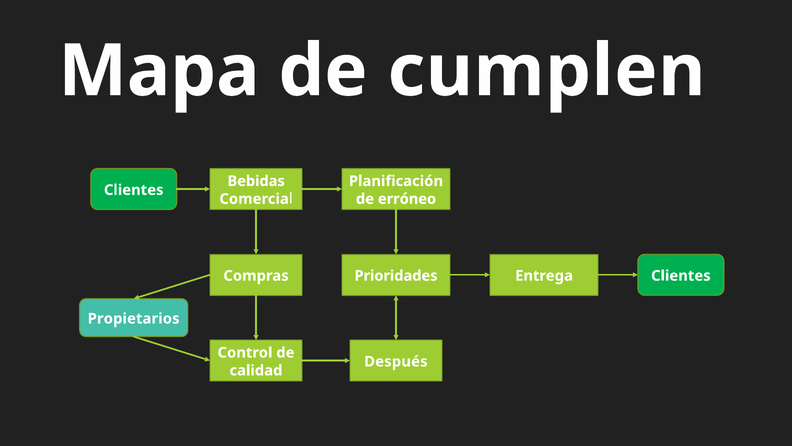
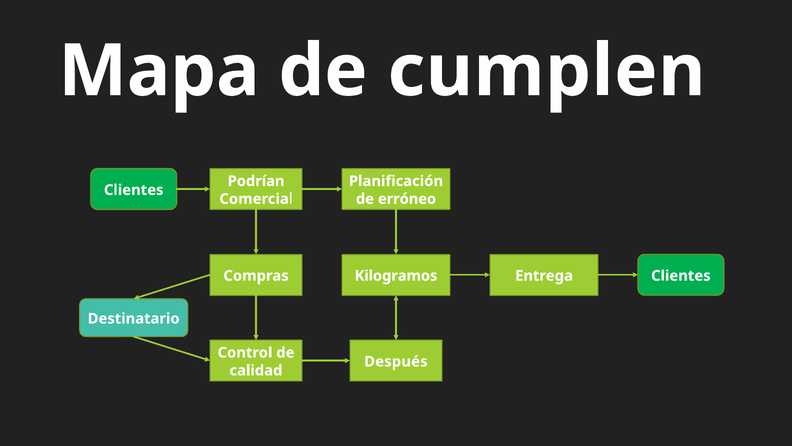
Bebidas: Bebidas -> Podrían
Prioridades: Prioridades -> Kilogramos
Propietarios: Propietarios -> Destinatario
